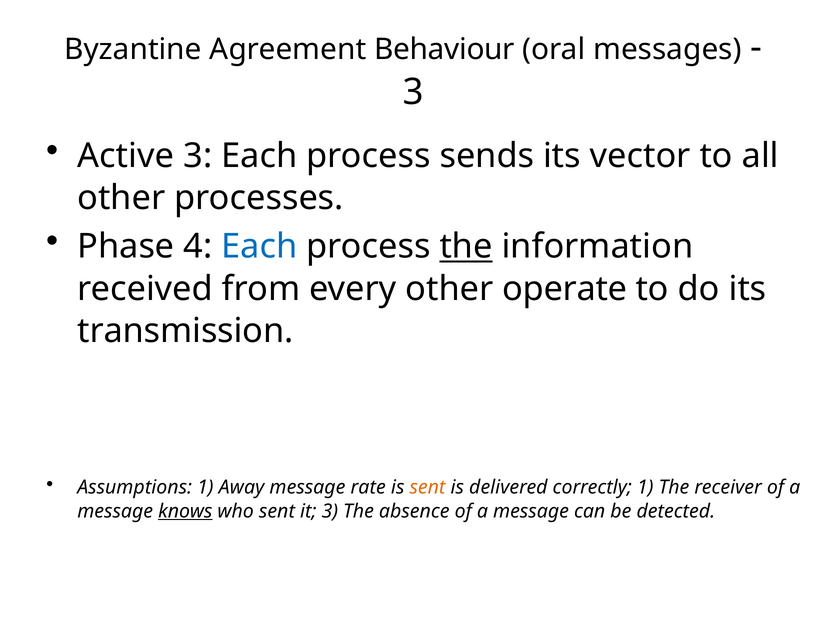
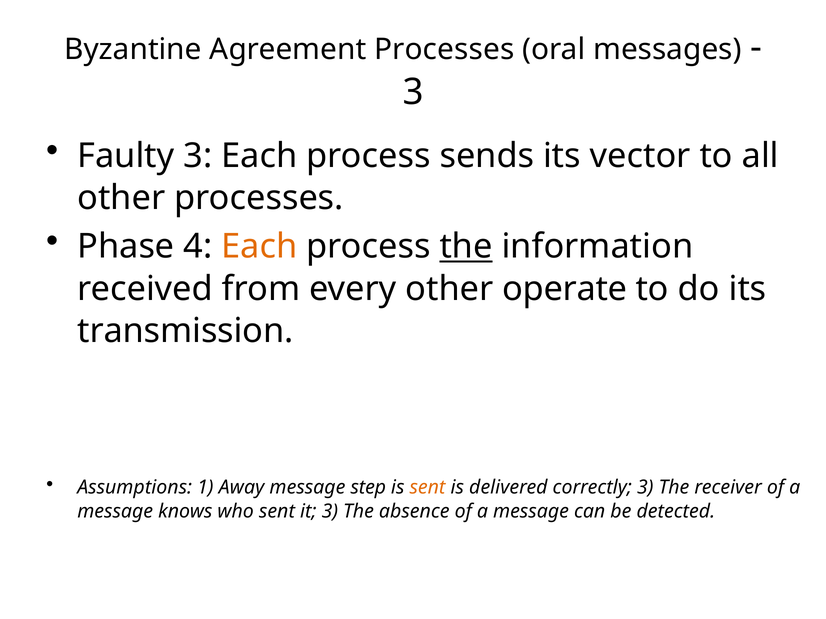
Agreement Behaviour: Behaviour -> Processes
Active: Active -> Faulty
Each at (259, 247) colour: blue -> orange
rate: rate -> step
correctly 1: 1 -> 3
knows underline: present -> none
